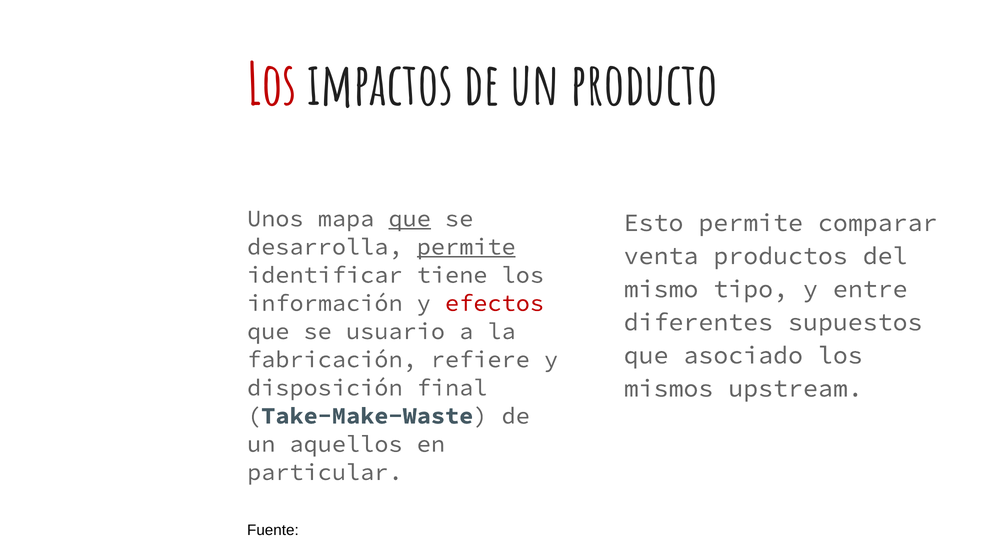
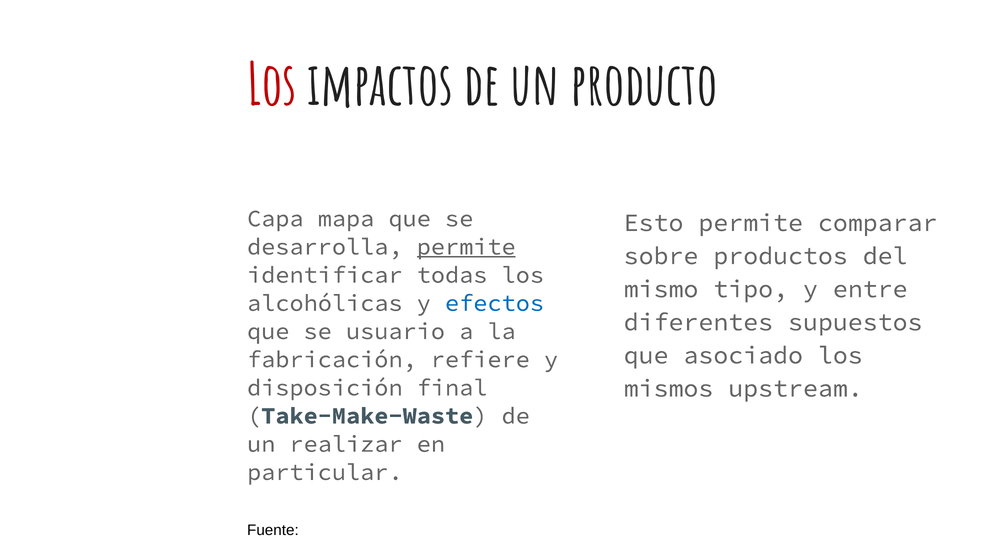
Unos: Unos -> Capa
que at (410, 219) underline: present -> none
venta: venta -> sobre
tiene: tiene -> todas
información: información -> alcohólicas
efectos colour: red -> blue
aquellos: aquellos -> realizar
